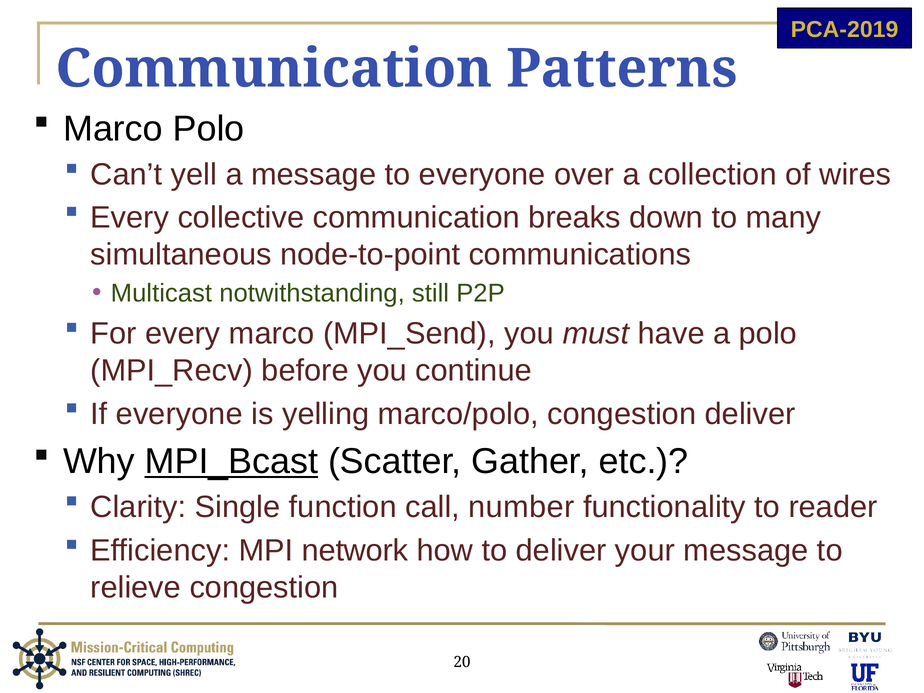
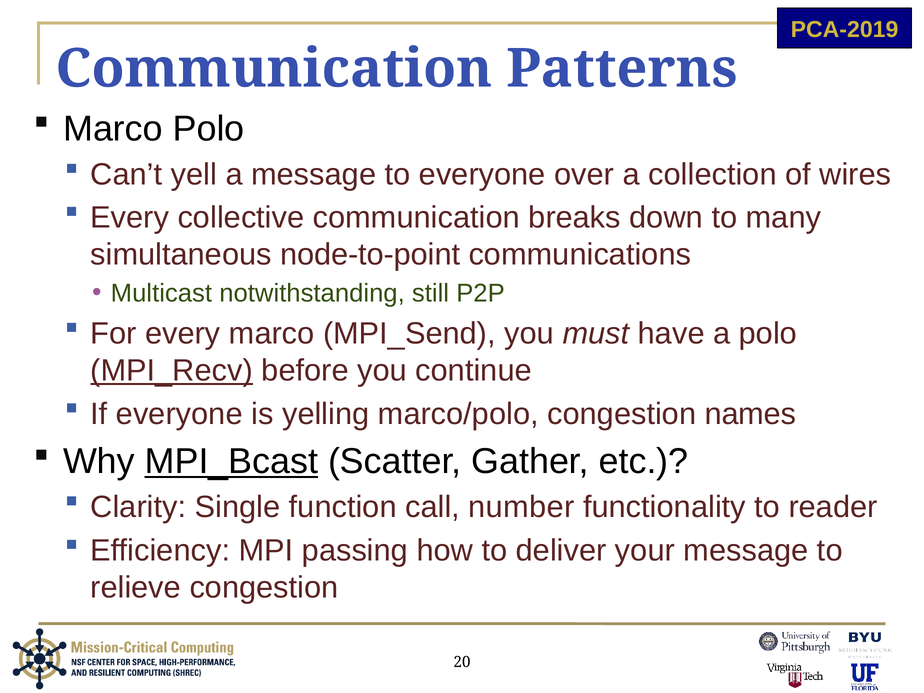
MPI_Recv underline: none -> present
congestion deliver: deliver -> names
network: network -> passing
